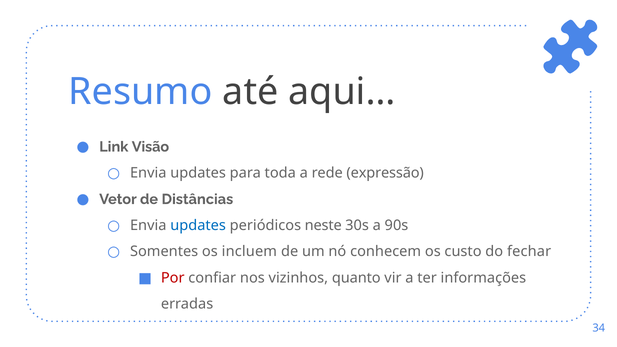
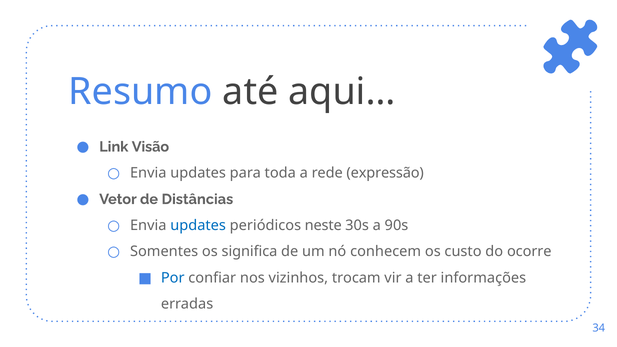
incluem: incluem -> significa
fechar: fechar -> ocorre
Por colour: red -> blue
quanto: quanto -> trocam
